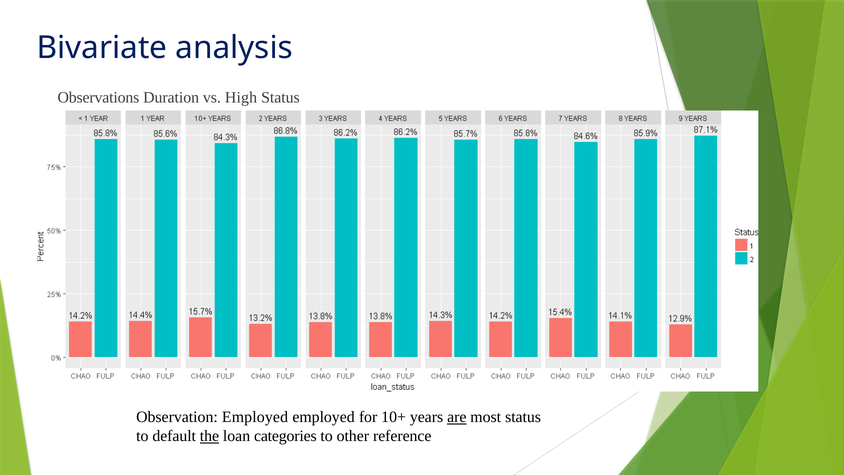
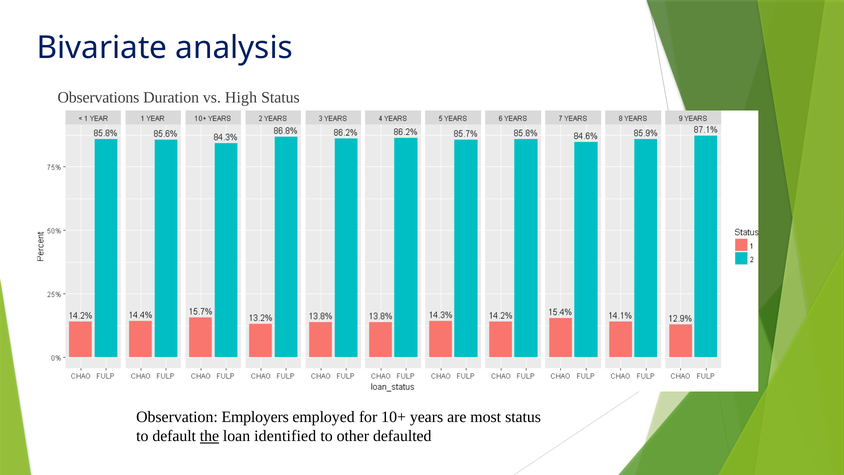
Observation Employed: Employed -> Employers
are underline: present -> none
categories: categories -> identified
reference: reference -> defaulted
